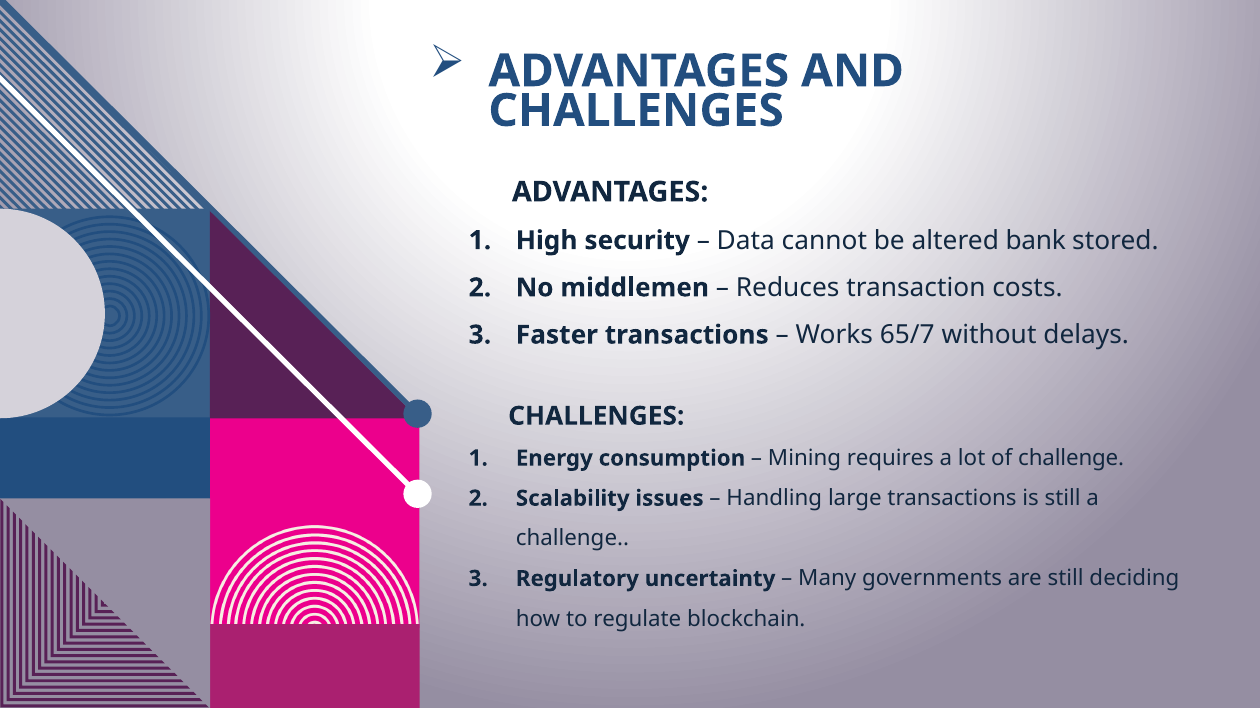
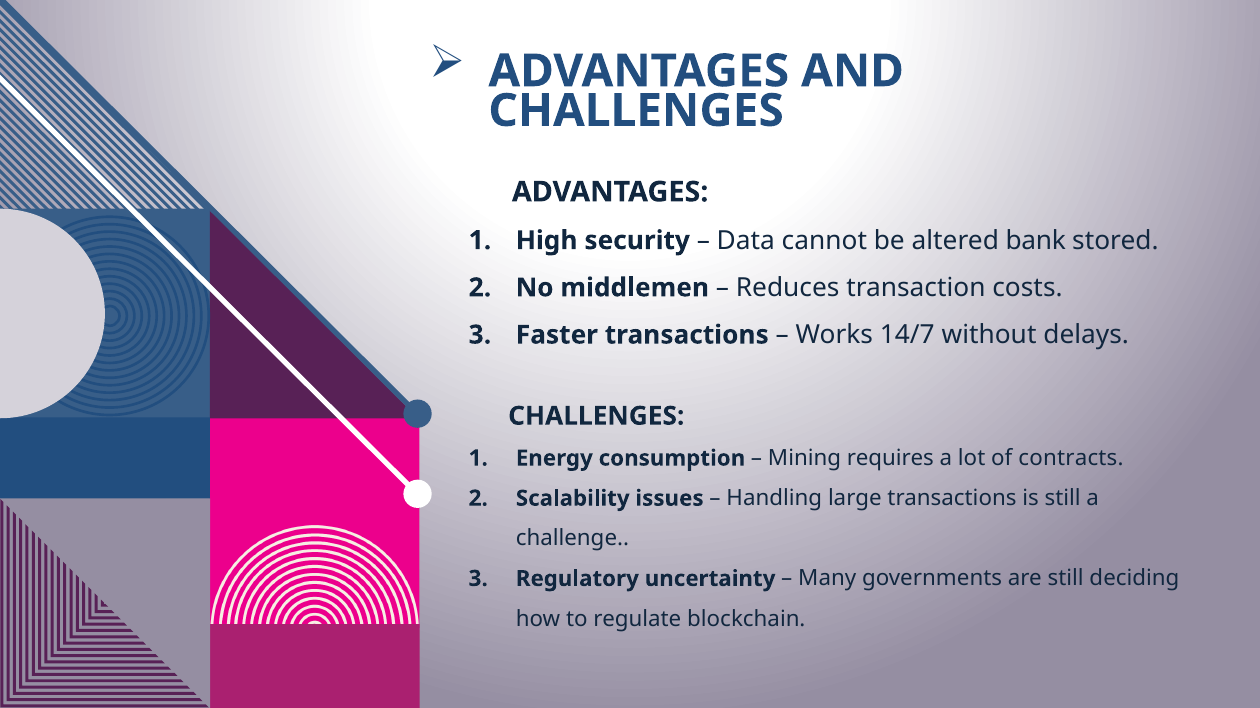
65/7: 65/7 -> 14/7
of challenge: challenge -> contracts
